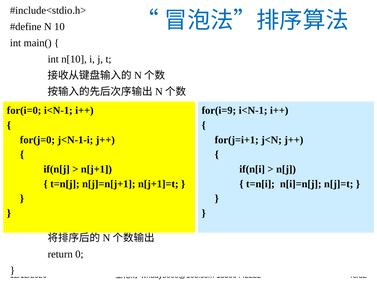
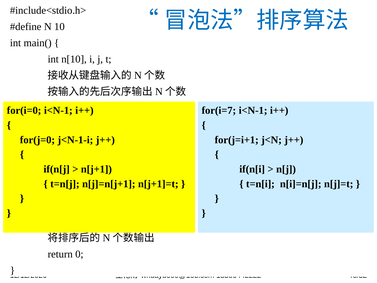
for(i=9: for(i=9 -> for(i=7
